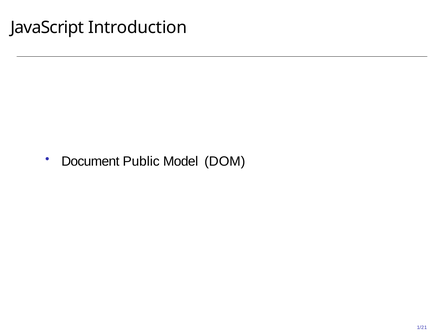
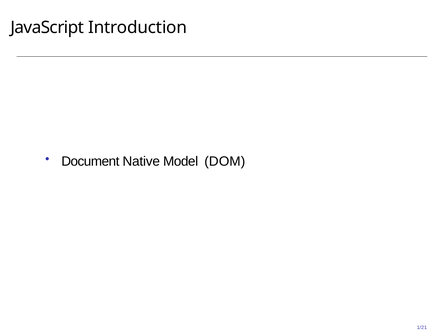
Public: Public -> Native
